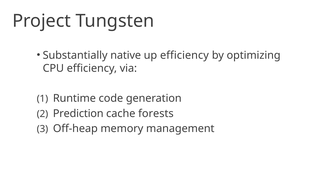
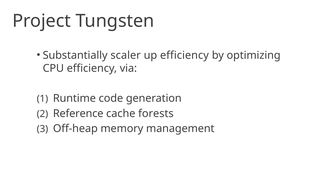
native: native -> scaler
Prediction: Prediction -> Reference
